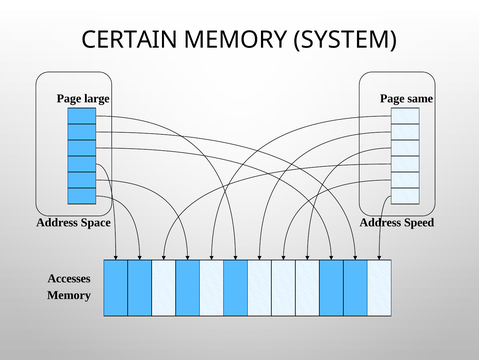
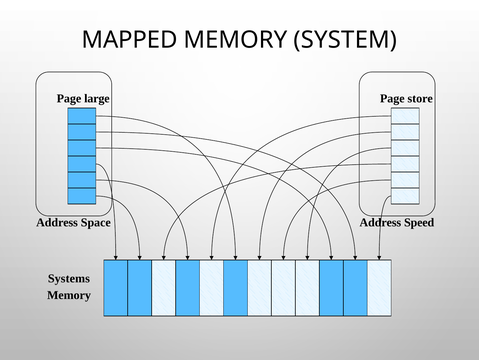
CERTAIN: CERTAIN -> MAPPED
same: same -> store
Accesses: Accesses -> Systems
